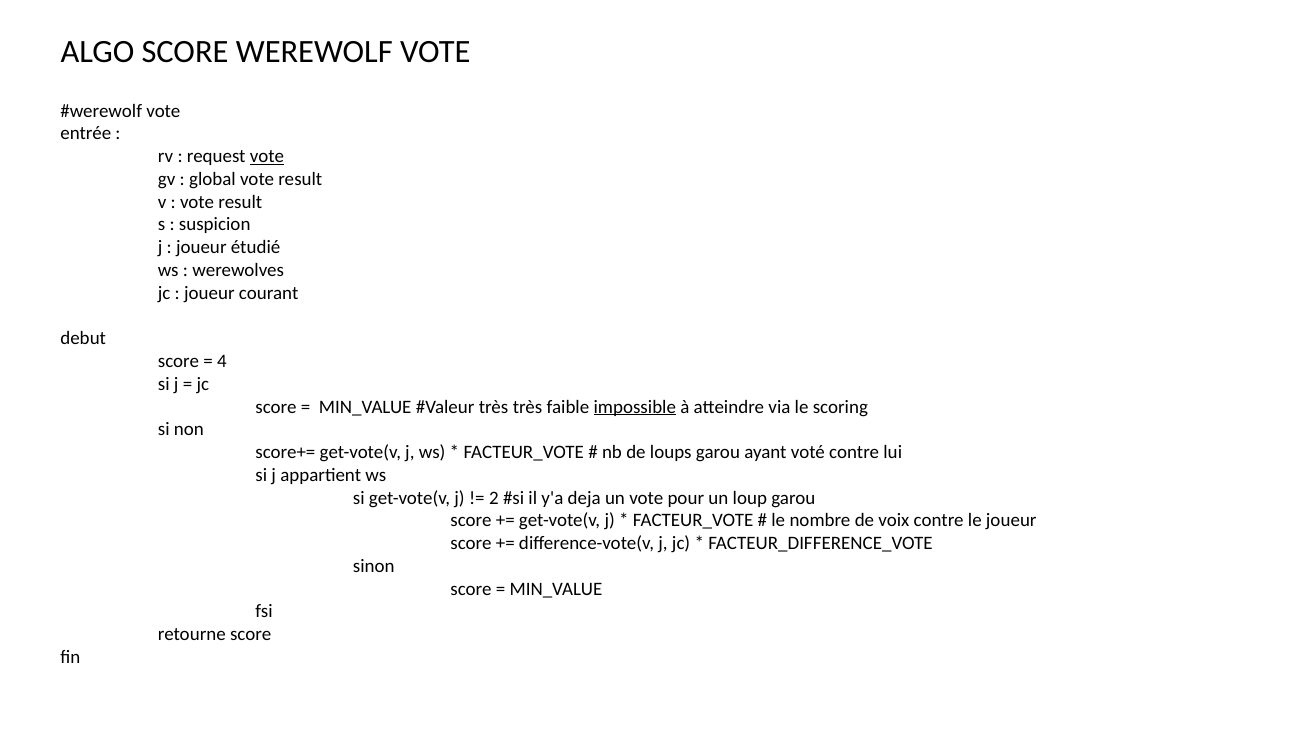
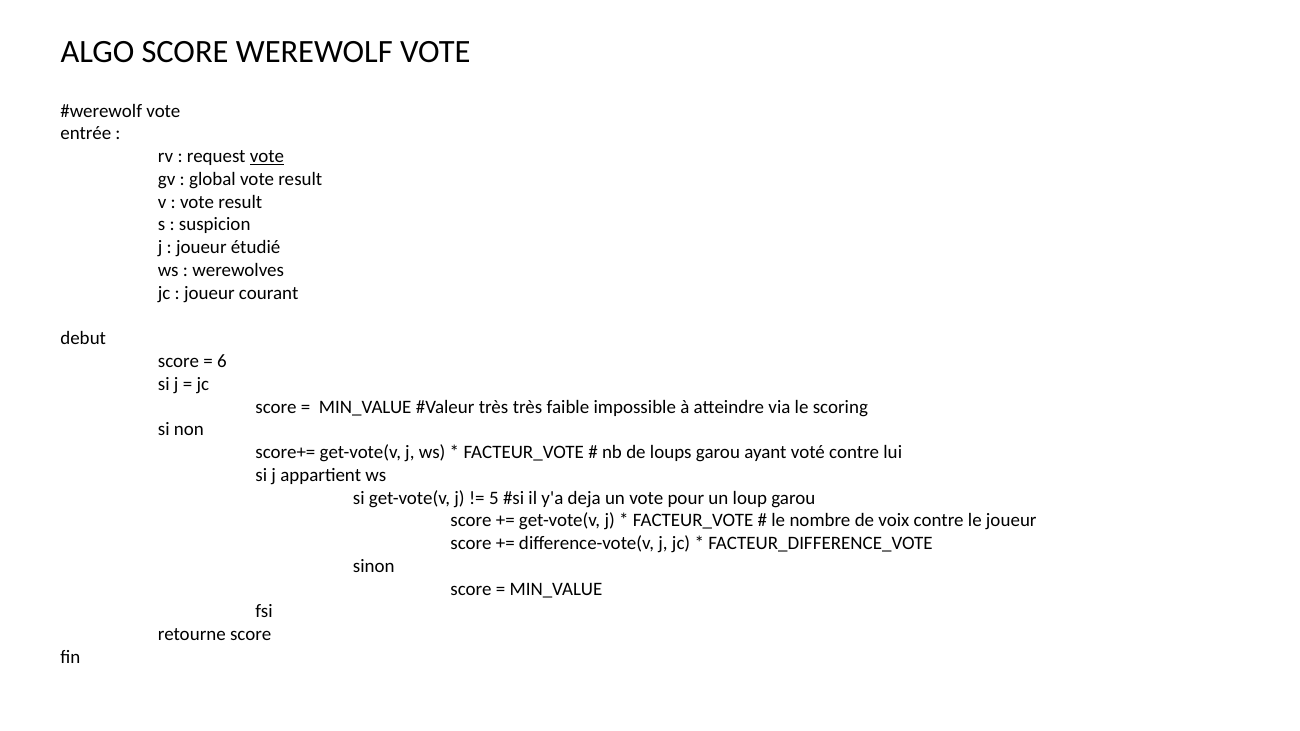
4: 4 -> 6
impossible underline: present -> none
2: 2 -> 5
